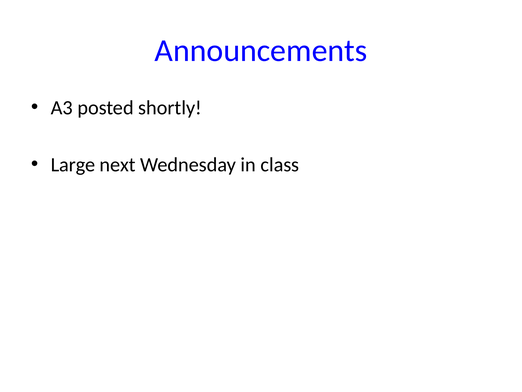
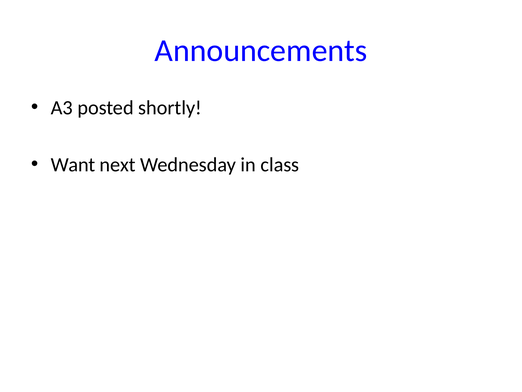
Large: Large -> Want
